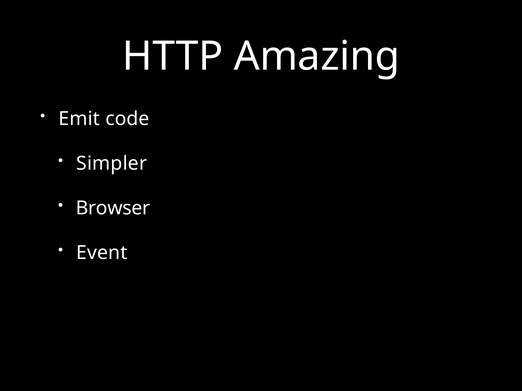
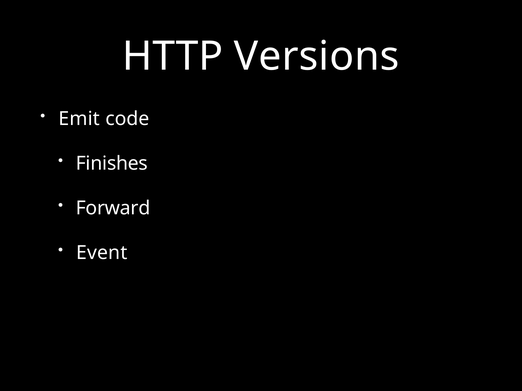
Amazing: Amazing -> Versions
Simpler: Simpler -> Finishes
Browser: Browser -> Forward
